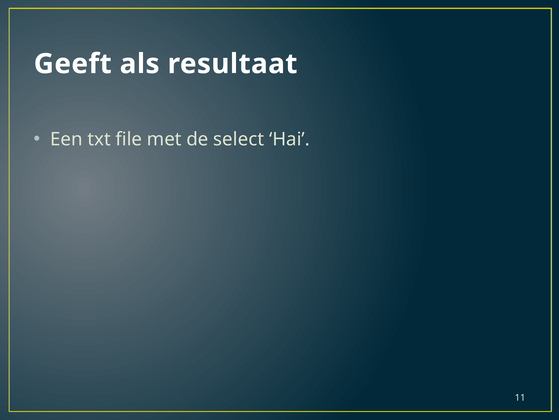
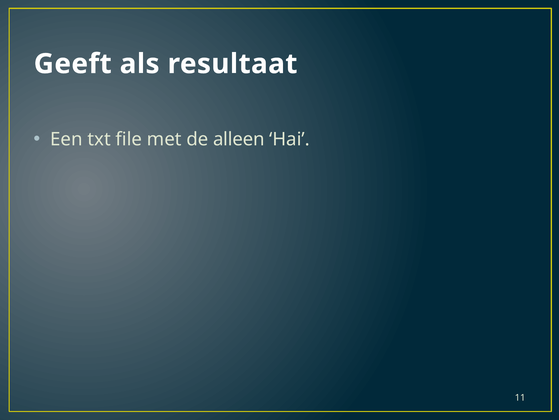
select: select -> alleen
